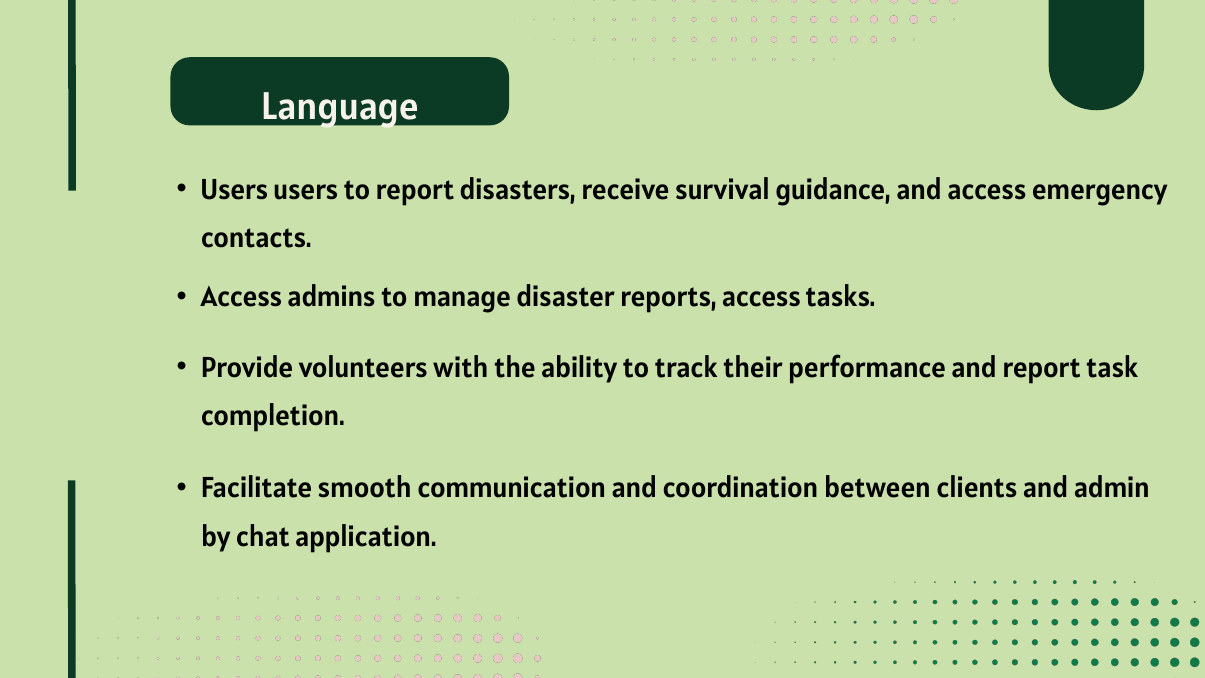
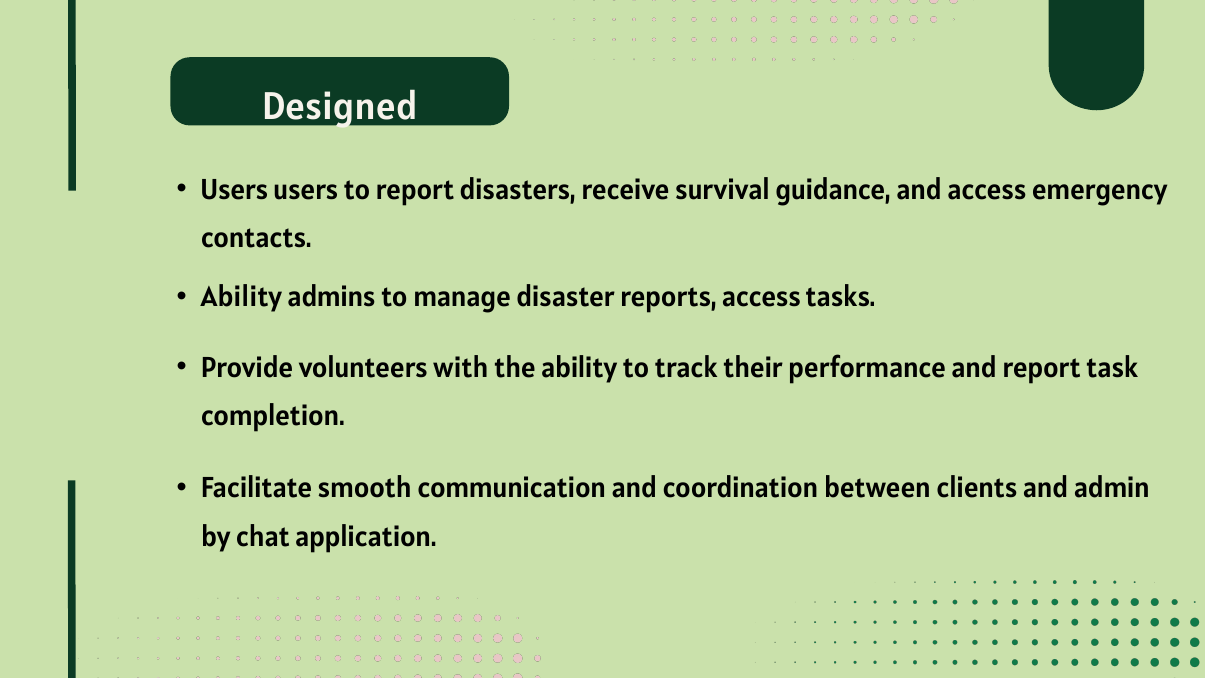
Language: Language -> Designed
Access at (242, 297): Access -> Ability
